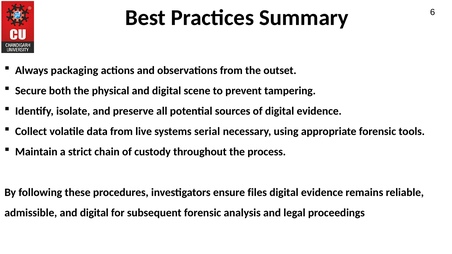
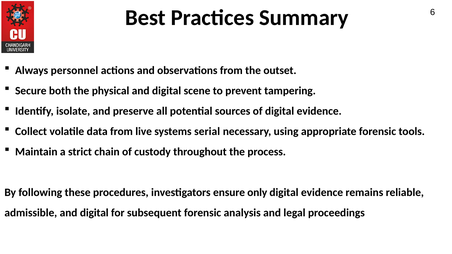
packaging: packaging -> personnel
files: files -> only
